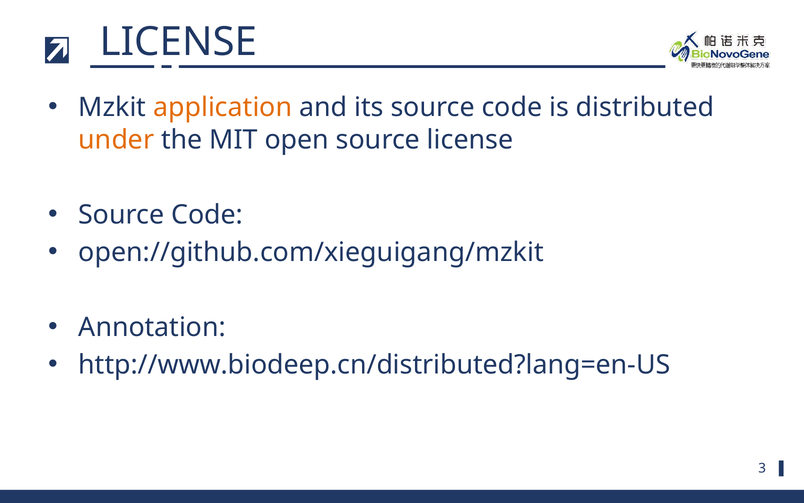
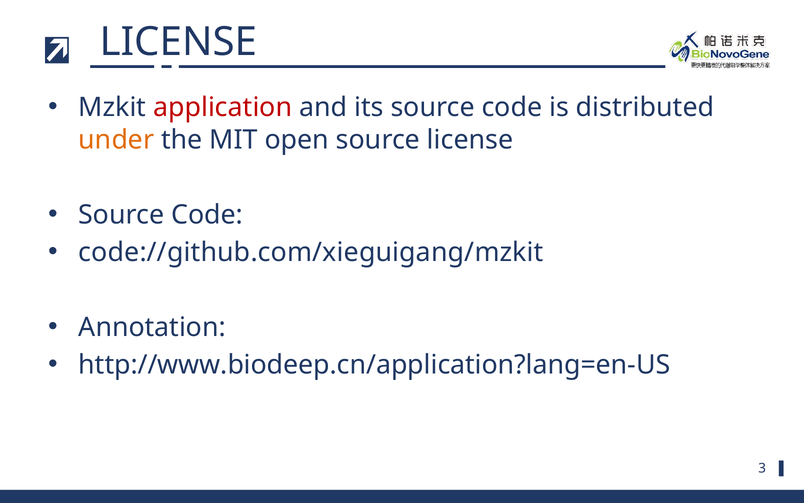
application colour: orange -> red
open://github.com/xieguigang/mzkit: open://github.com/xieguigang/mzkit -> code://github.com/xieguigang/mzkit
http://www.biodeep.cn/distributed?lang=en-US: http://www.biodeep.cn/distributed?lang=en-US -> http://www.biodeep.cn/application?lang=en-US
